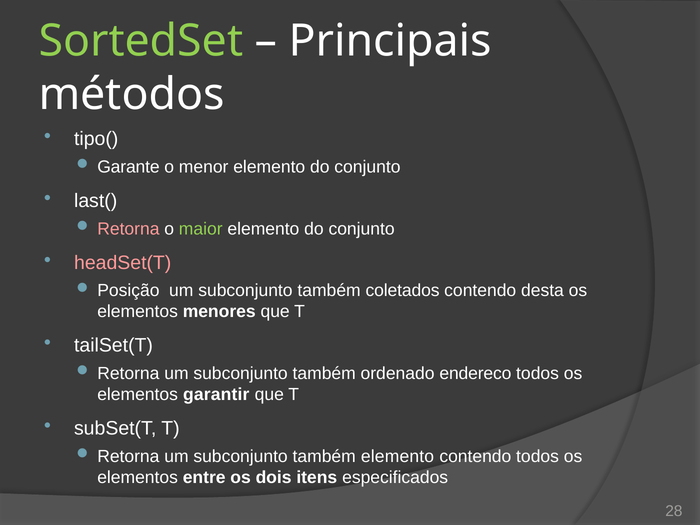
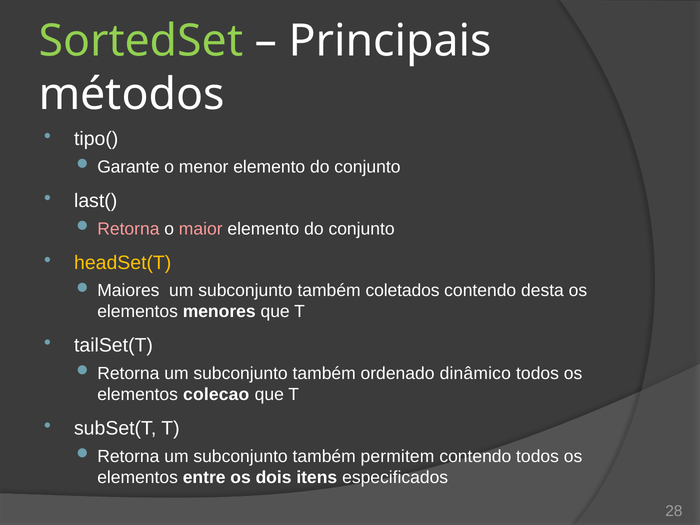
maior colour: light green -> pink
headSet(T colour: pink -> yellow
Posição: Posição -> Maiores
endereco: endereco -> dinâmico
garantir: garantir -> colecao
também elemento: elemento -> permitem
